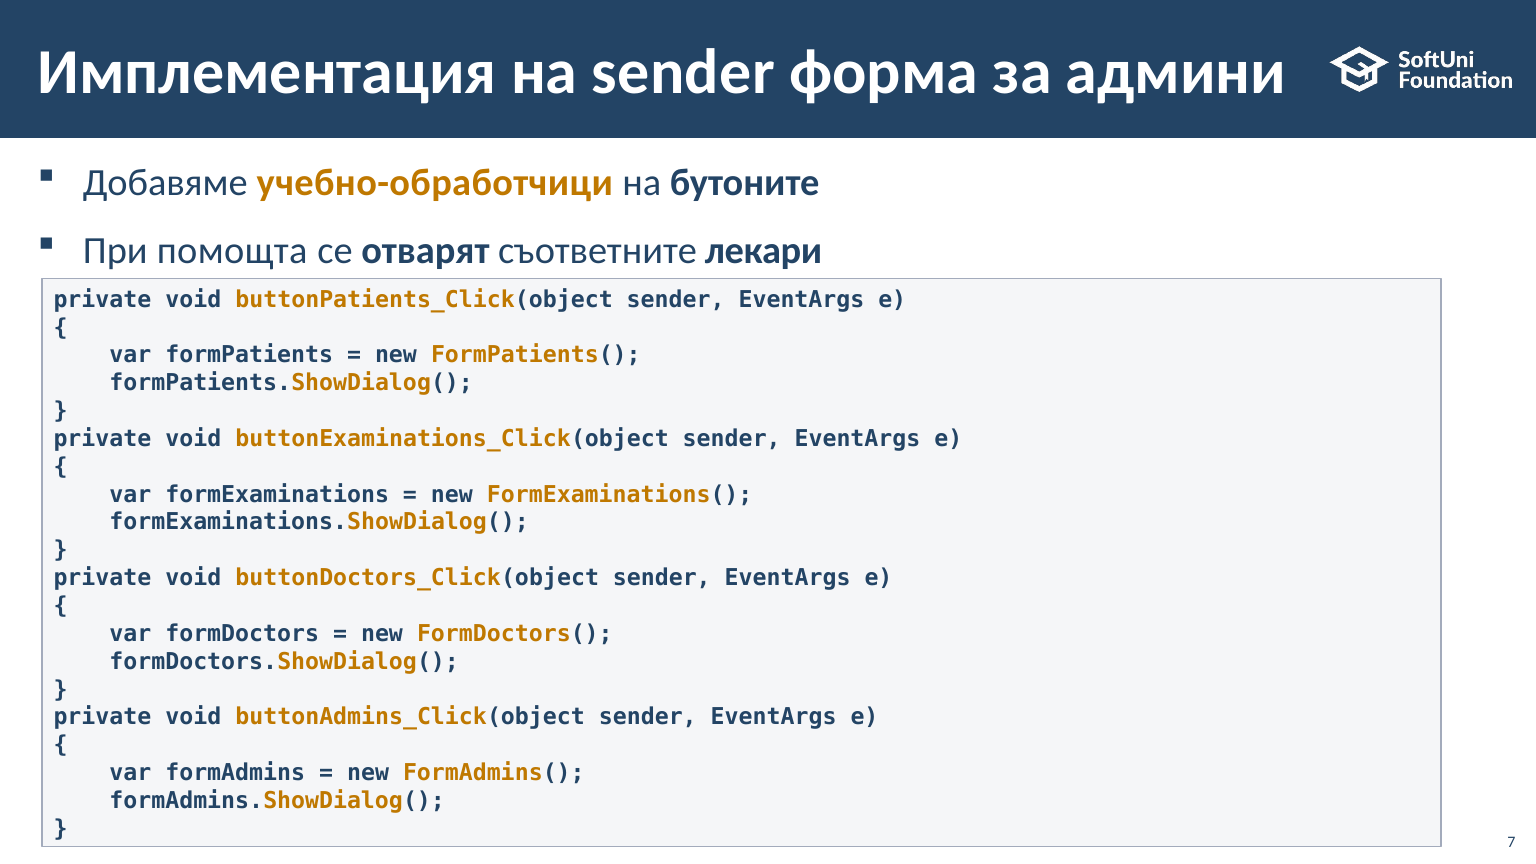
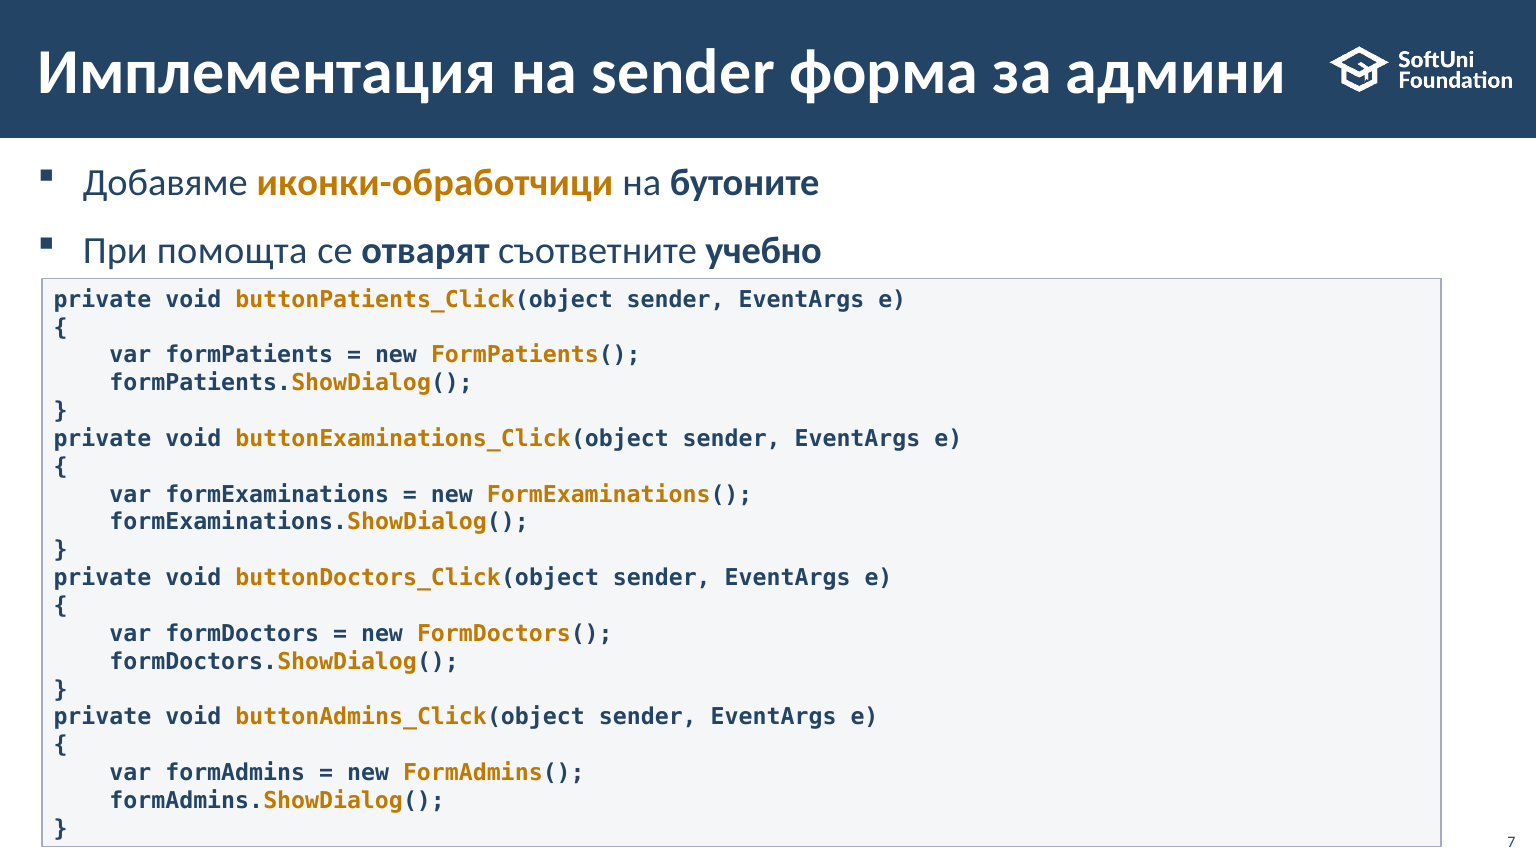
учебно-обработчици: учебно-обработчици -> иконки-обработчици
лекари: лекари -> учебно
